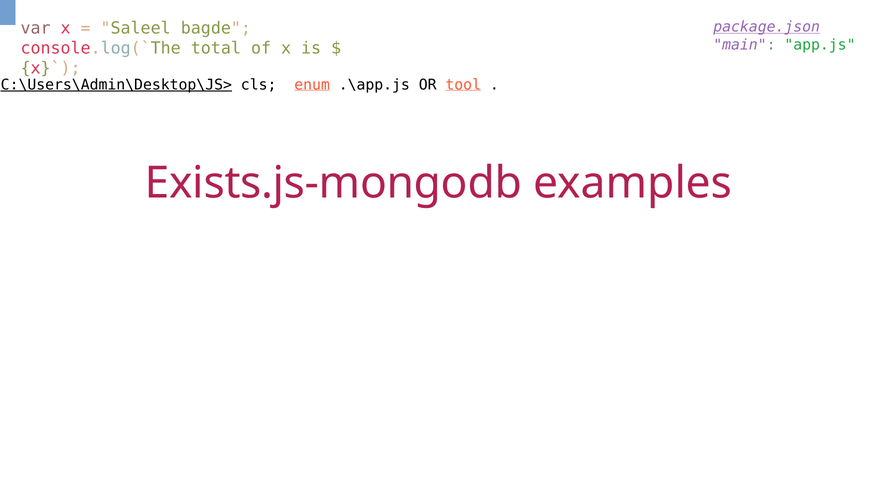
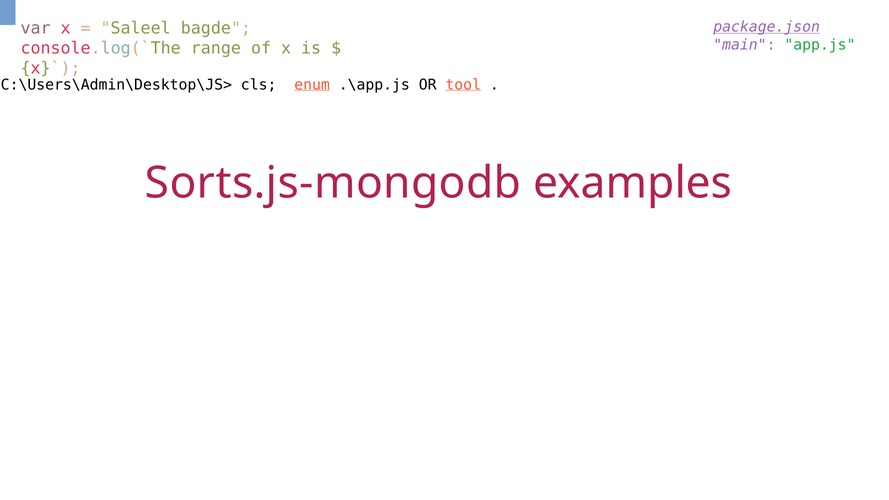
total: total -> range
C:\Users\Admin\Desktop\JS> underline: present -> none
Exists.js-mongodb: Exists.js-mongodb -> Sorts.js-mongodb
